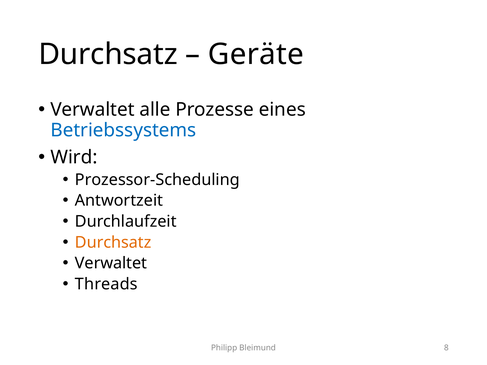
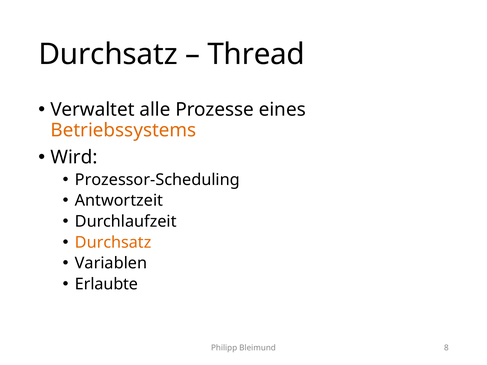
Geräte: Geräte -> Thread
Betriebssystems colour: blue -> orange
Verwaltet at (111, 263): Verwaltet -> Variablen
Threads: Threads -> Erlaubte
